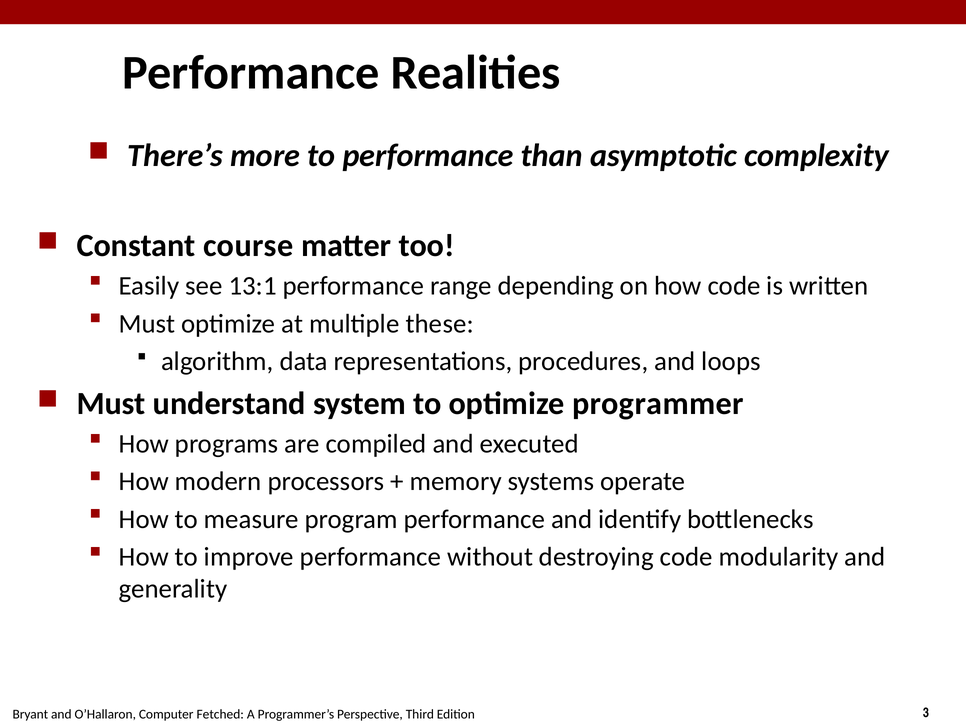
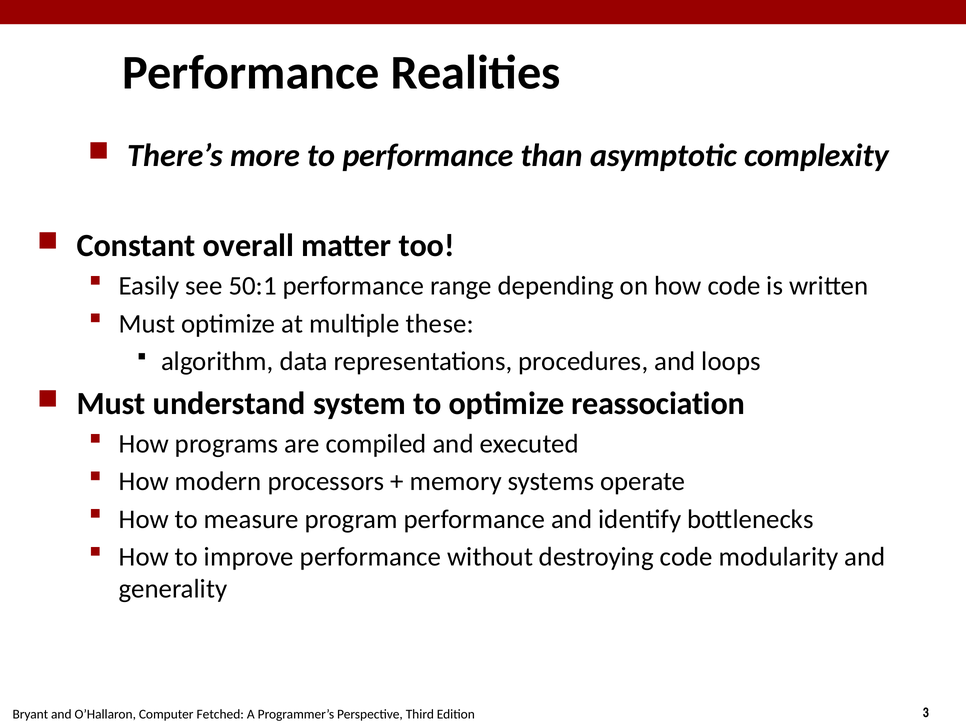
course: course -> overall
13:1: 13:1 -> 50:1
programmer: programmer -> reassociation
